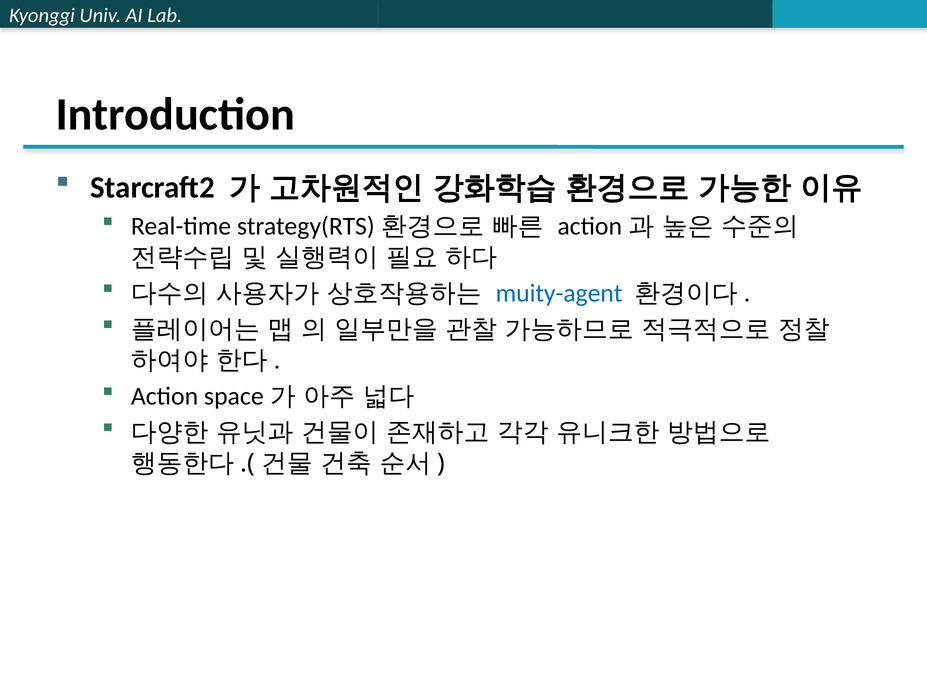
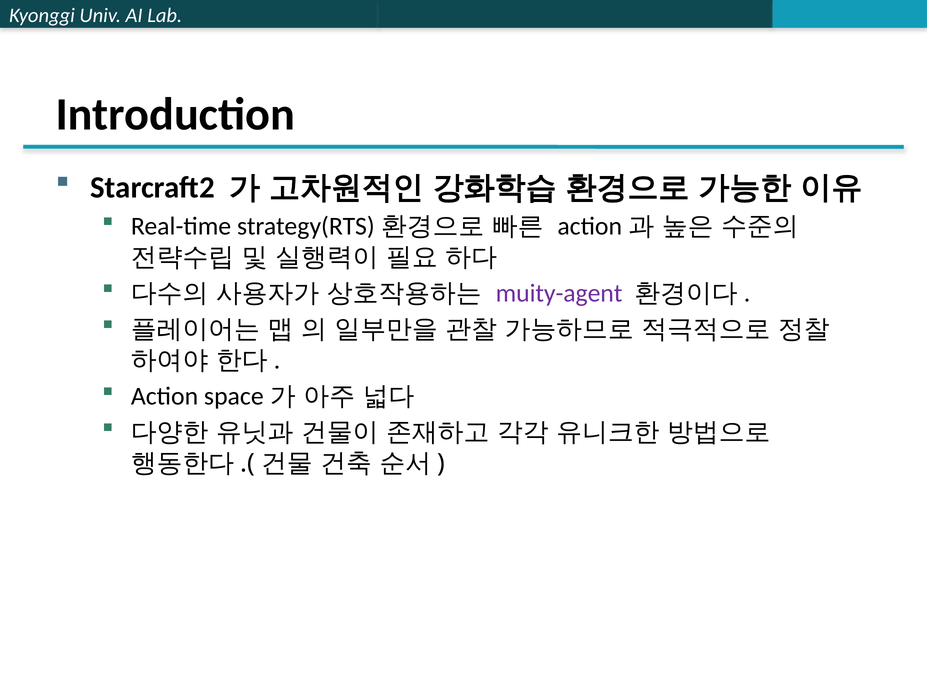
muity-agent colour: blue -> purple
